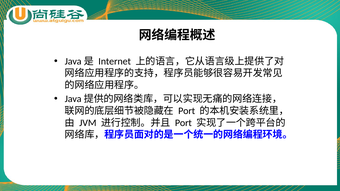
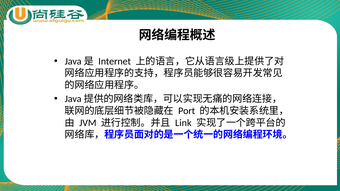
Port at (183, 123): Port -> Link
